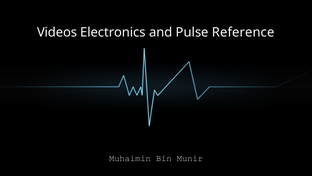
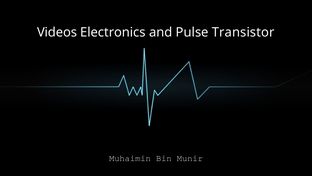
Reference: Reference -> Transistor
